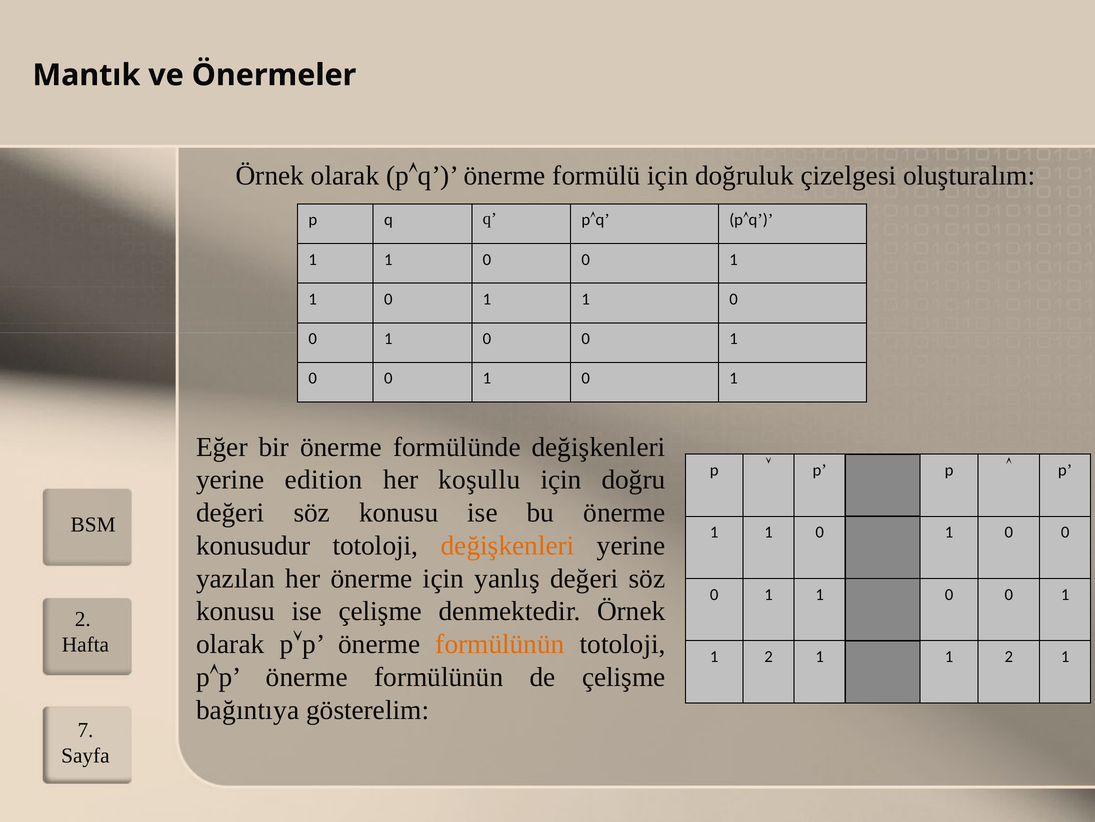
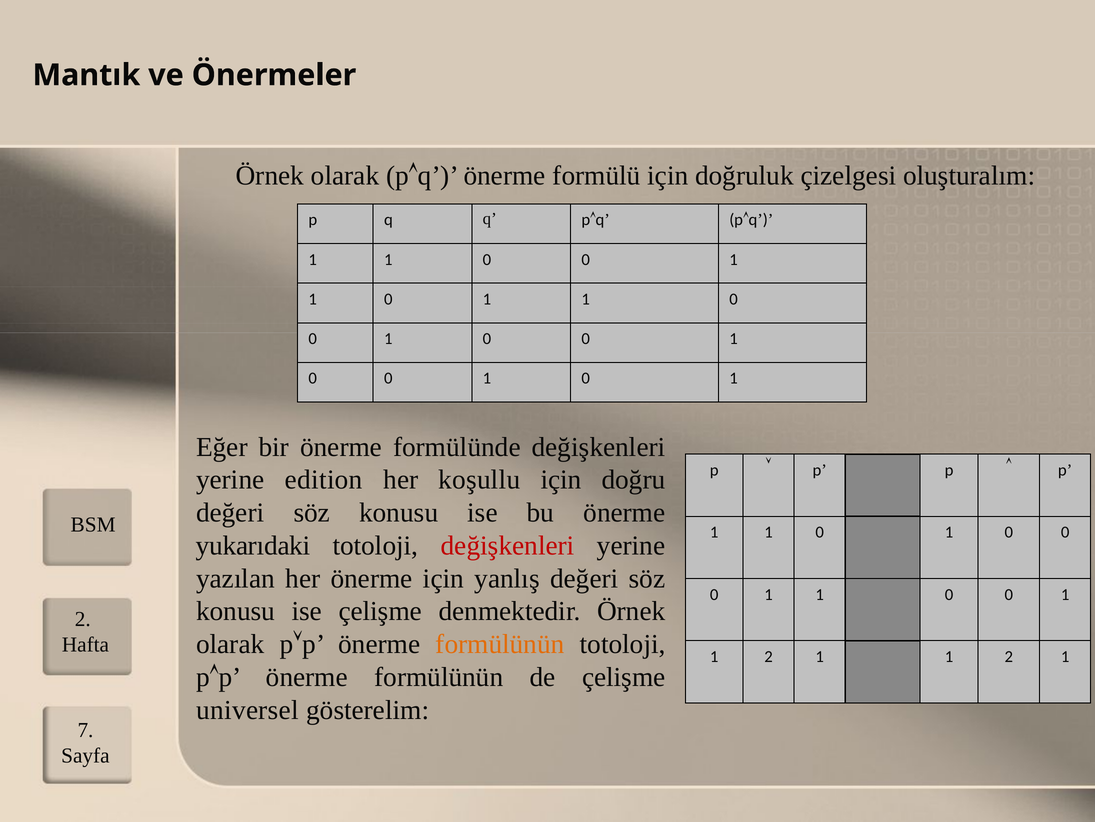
konusudur: konusudur -> yukarıdaki
değişkenleri at (508, 545) colour: orange -> red
bağıntıya: bağıntıya -> universel
